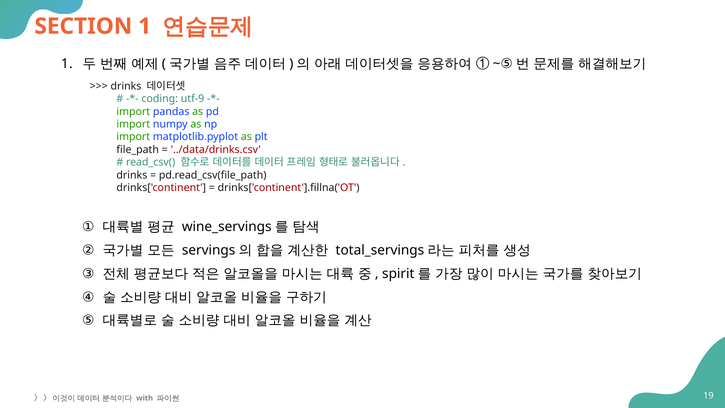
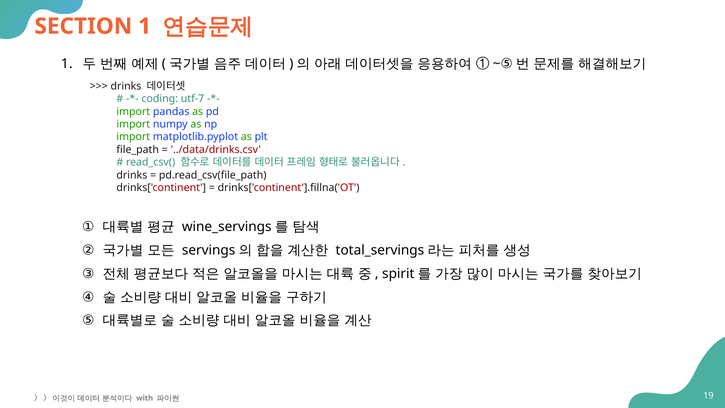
utf-9: utf-9 -> utf-7
